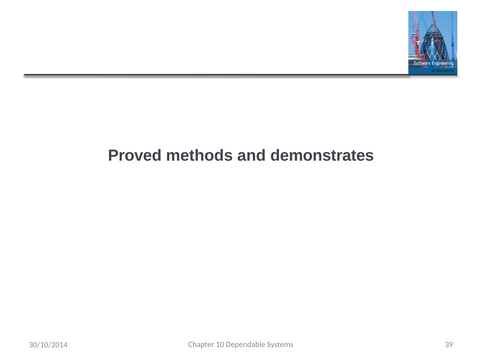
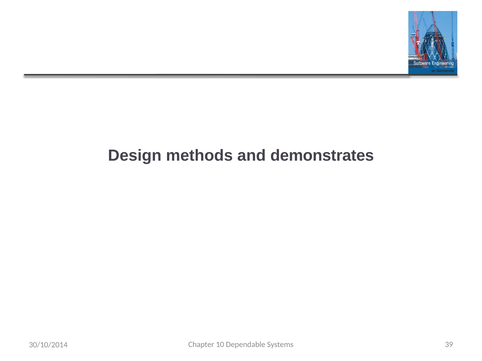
Proved: Proved -> Design
